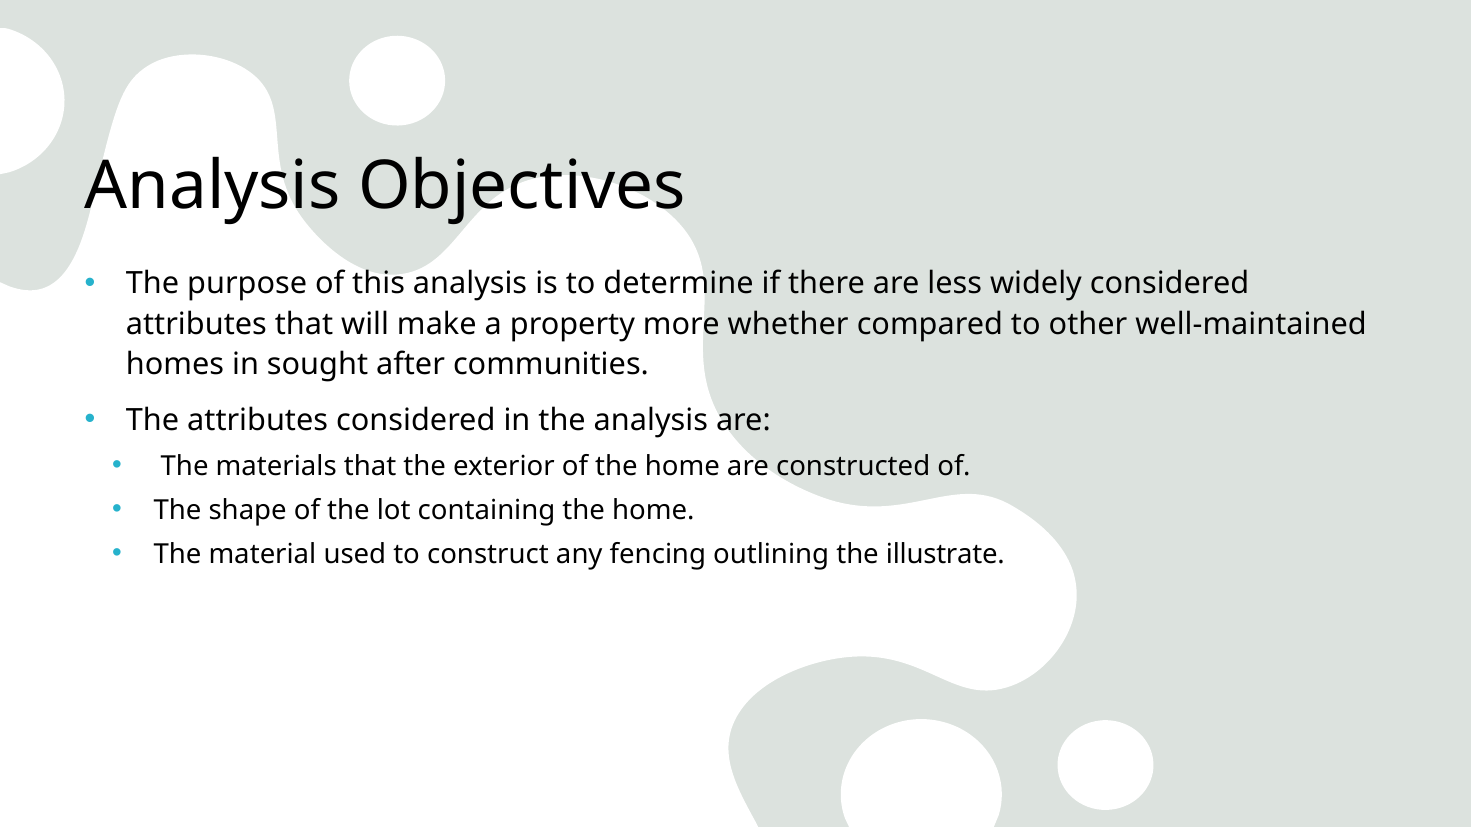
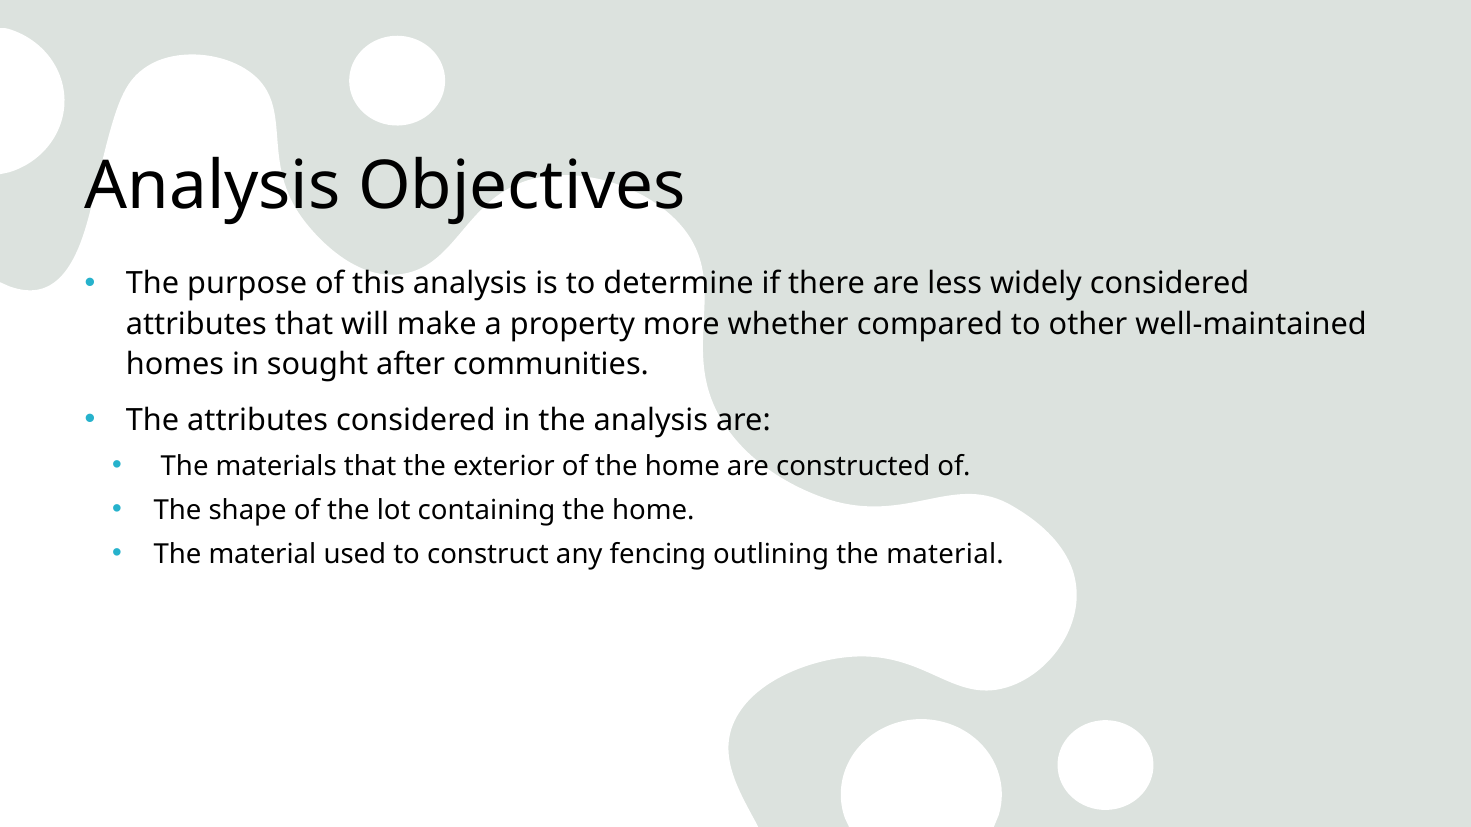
outlining the illustrate: illustrate -> material
